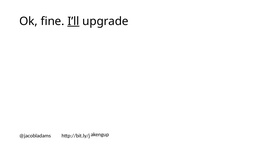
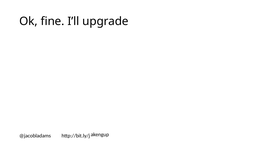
I’ll underline: present -> none
